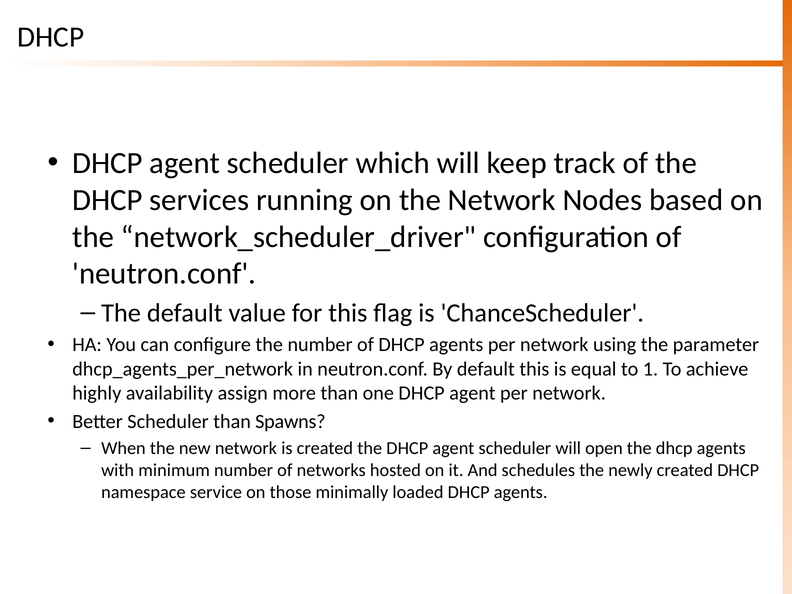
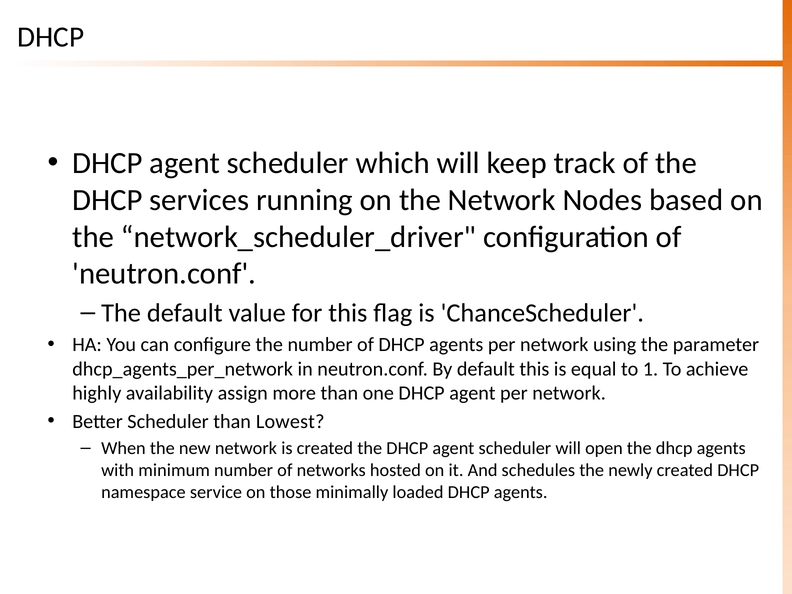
Spawns: Spawns -> Lowest
